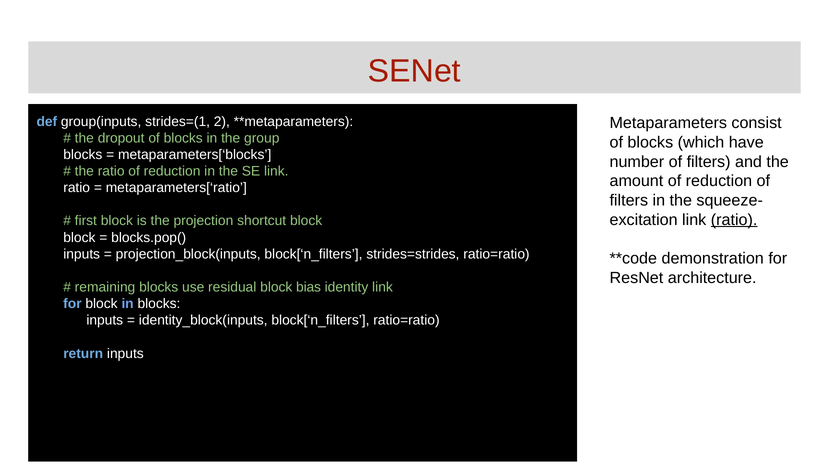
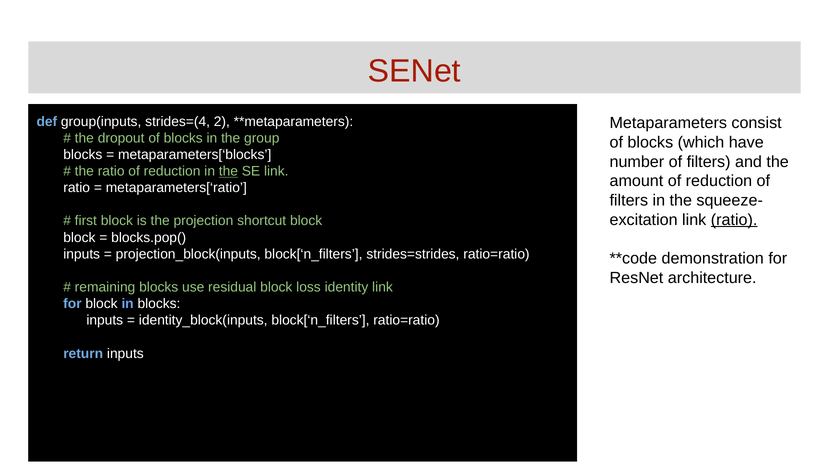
strides=(1: strides=(1 -> strides=(4
the at (228, 171) underline: none -> present
bias: bias -> loss
